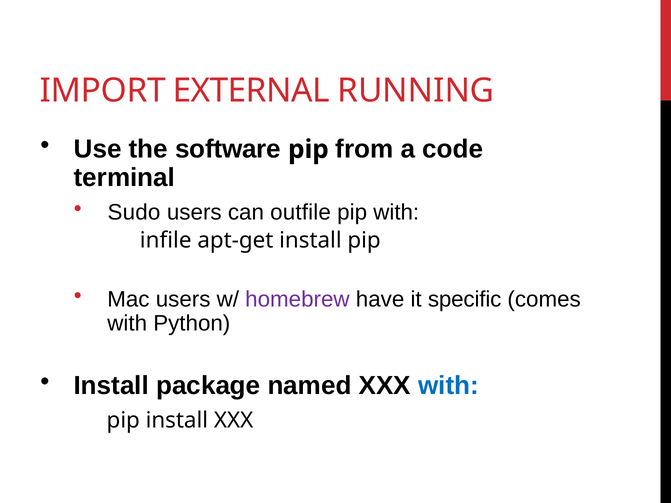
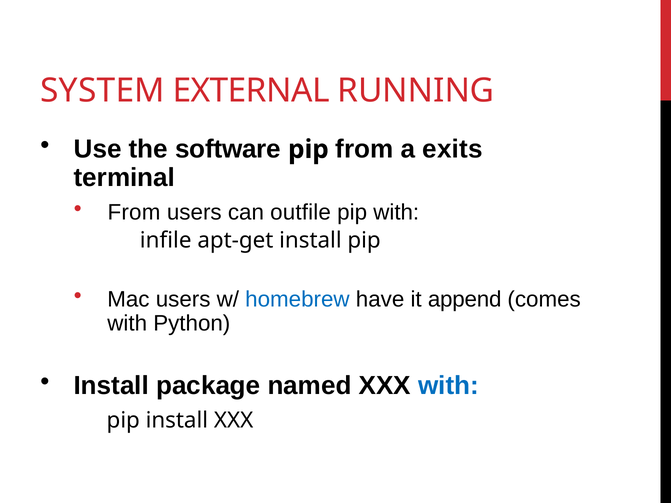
IMPORT: IMPORT -> SYSTEM
code: code -> exits
Sudo at (134, 212): Sudo -> From
homebrew colour: purple -> blue
specific: specific -> append
